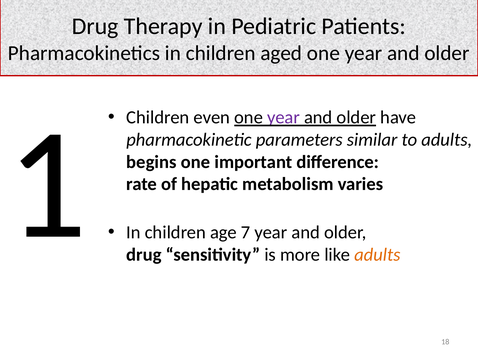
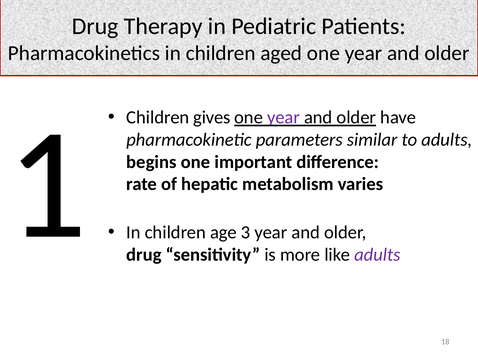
even: even -> gives
7: 7 -> 3
adults at (377, 255) colour: orange -> purple
